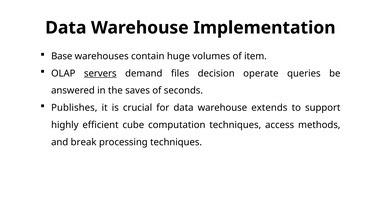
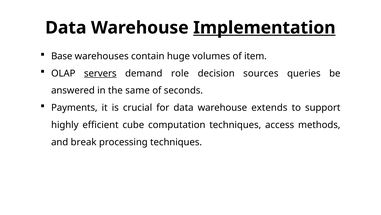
Implementation underline: none -> present
files: files -> role
operate: operate -> sources
saves: saves -> same
Publishes: Publishes -> Payments
